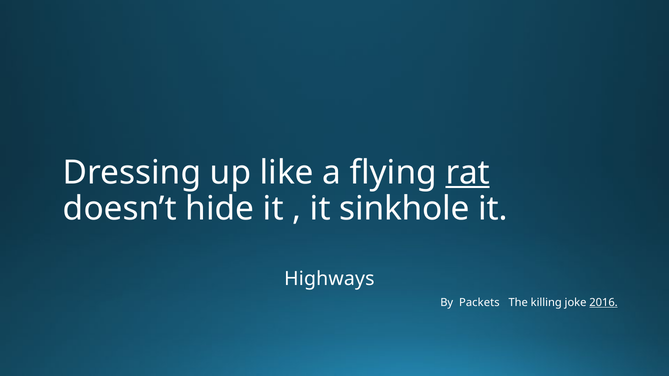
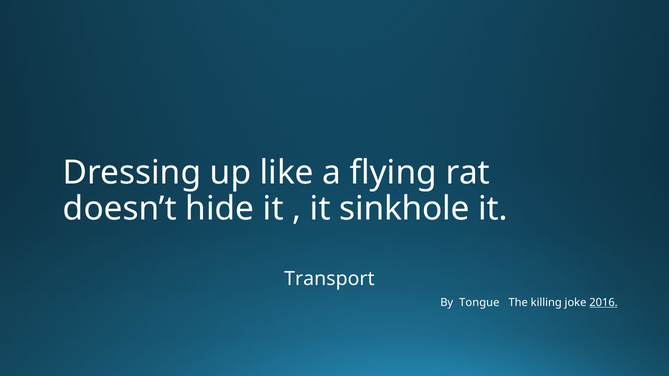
rat underline: present -> none
Highways: Highways -> Transport
Packets: Packets -> Tongue
